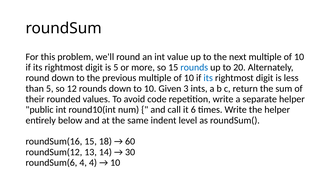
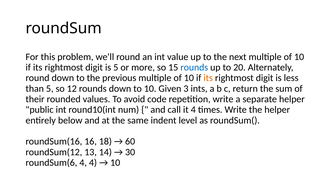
its at (208, 78) colour: blue -> orange
it 6: 6 -> 4
roundSum(16 15: 15 -> 16
